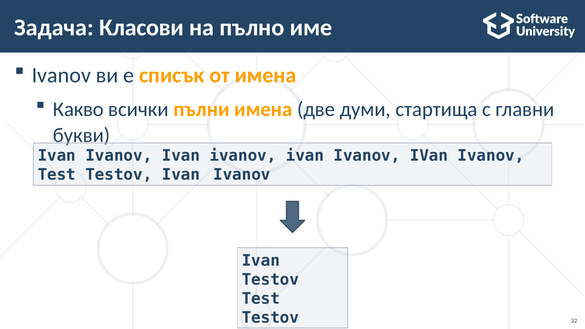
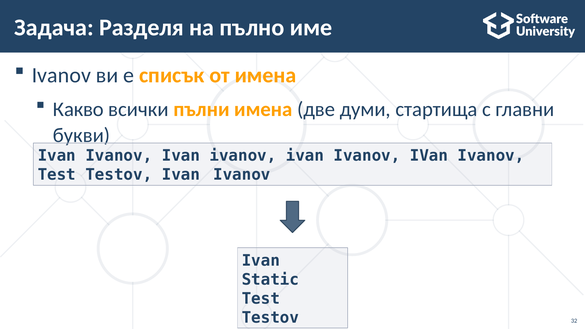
Класови: Класови -> Разделя
Testov at (270, 280): Testov -> Static
